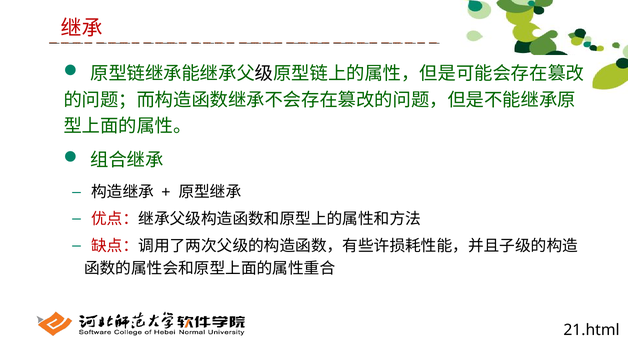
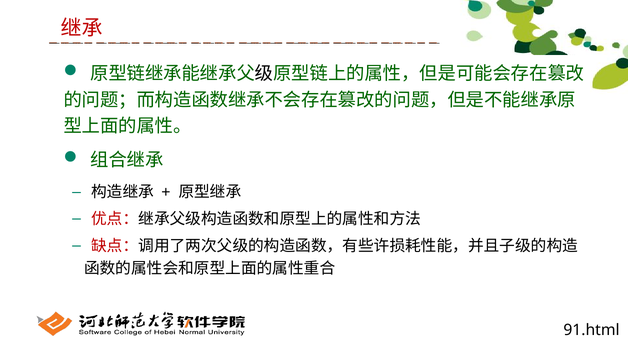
21.html: 21.html -> 91.html
